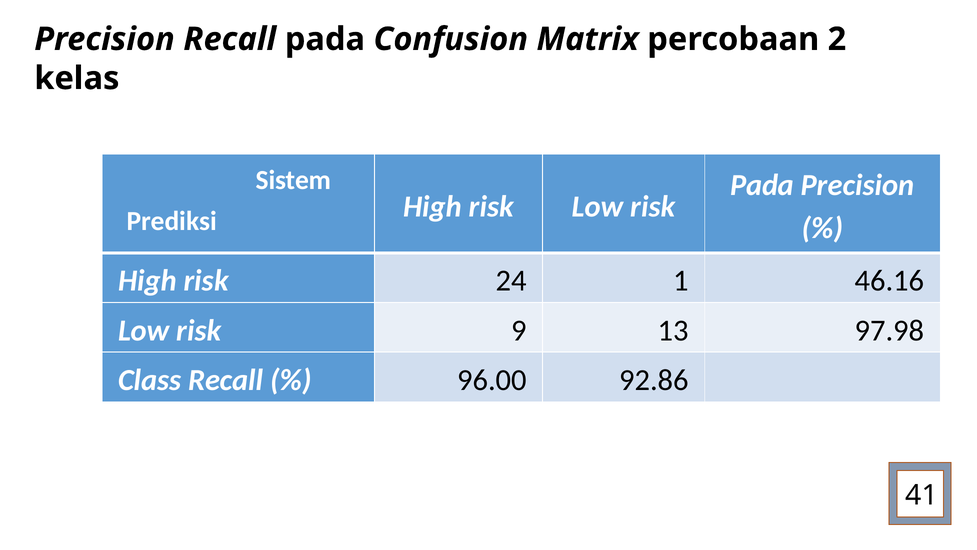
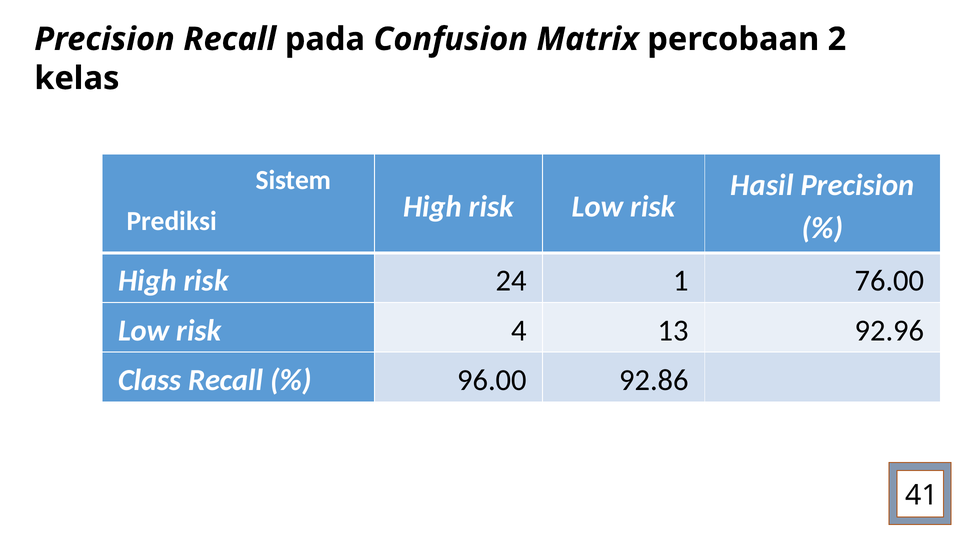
Pada at (762, 185): Pada -> Hasil
46.16: 46.16 -> 76.00
9: 9 -> 4
97.98: 97.98 -> 92.96
